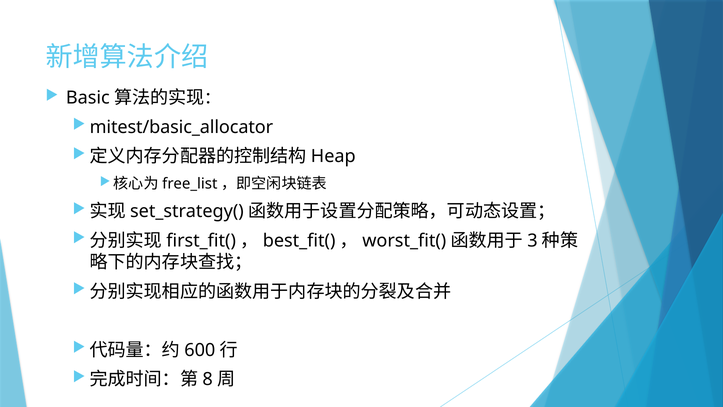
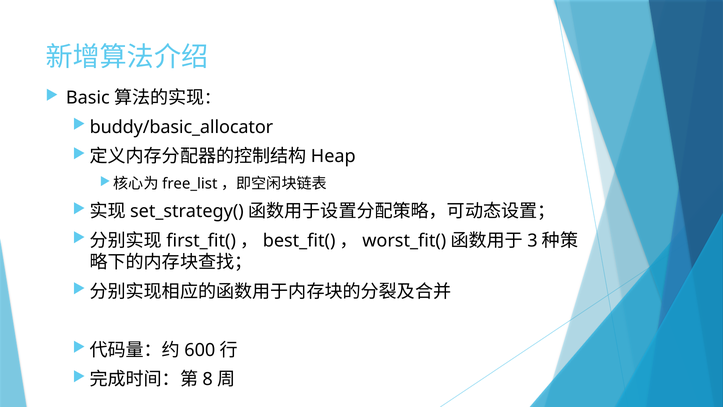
mitest/basic_allocator: mitest/basic_allocator -> buddy/basic_allocator
